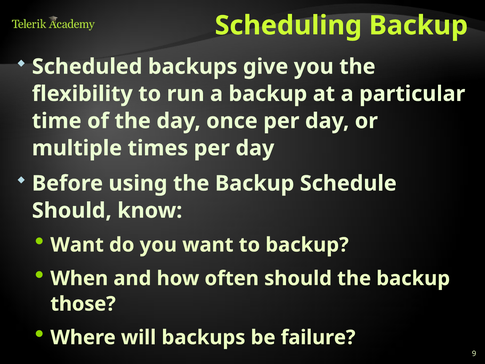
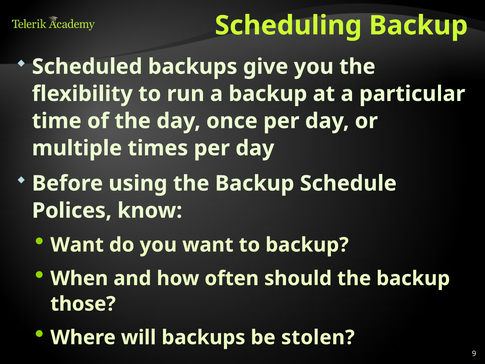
Should at (72, 210): Should -> Polices
failure: failure -> stolen
